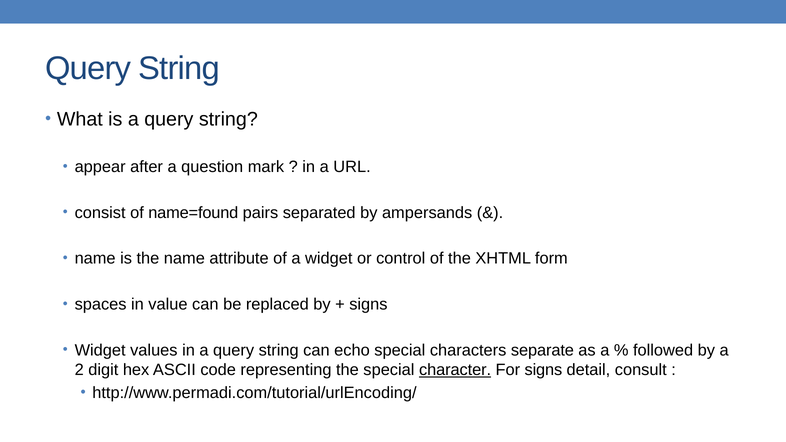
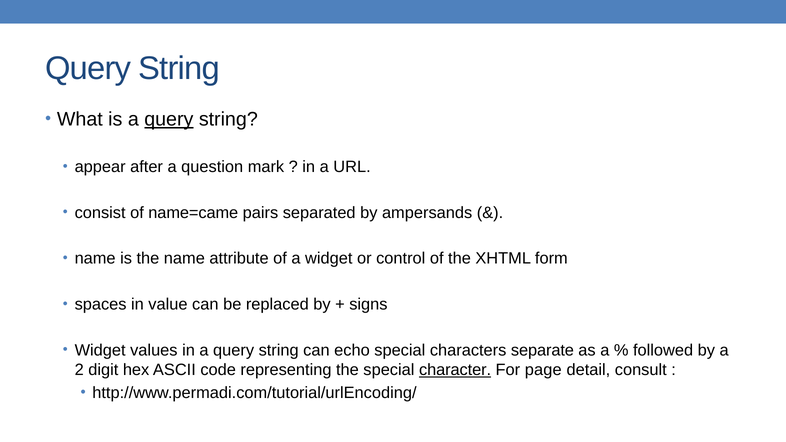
query at (169, 119) underline: none -> present
name=found: name=found -> name=came
For signs: signs -> page
